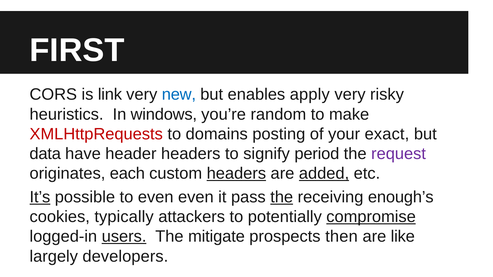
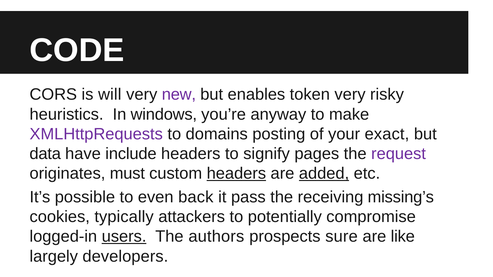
FIRST: FIRST -> CODE
link: link -> will
new colour: blue -> purple
apply: apply -> token
random: random -> anyway
XMLHttpRequests colour: red -> purple
header: header -> include
period: period -> pages
each: each -> must
It’s underline: present -> none
even even: even -> back
the at (282, 197) underline: present -> none
enough’s: enough’s -> missing’s
compromise underline: present -> none
mitigate: mitigate -> authors
then: then -> sure
